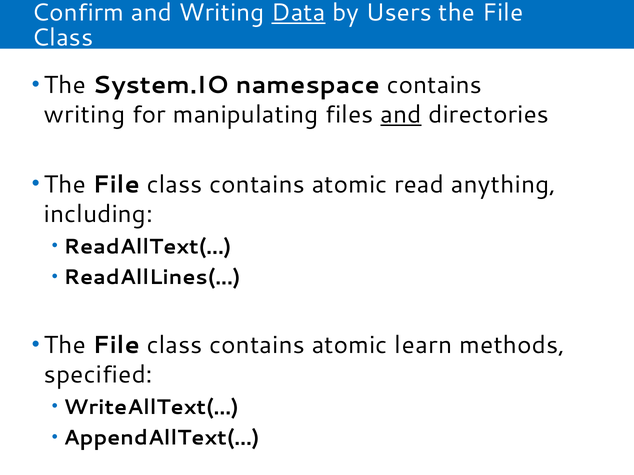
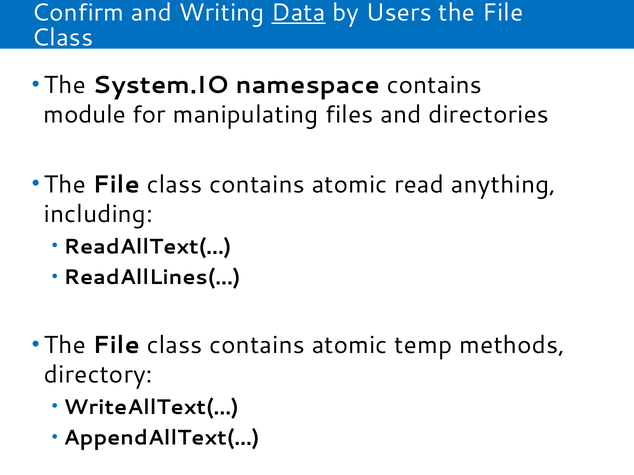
writing at (85, 115): writing -> module
and at (401, 115) underline: present -> none
learn: learn -> temp
specified: specified -> directory
